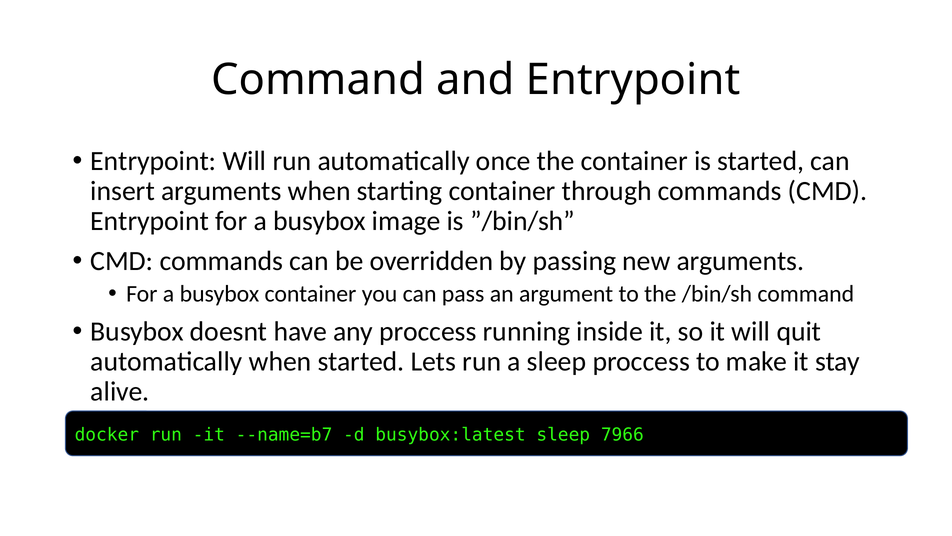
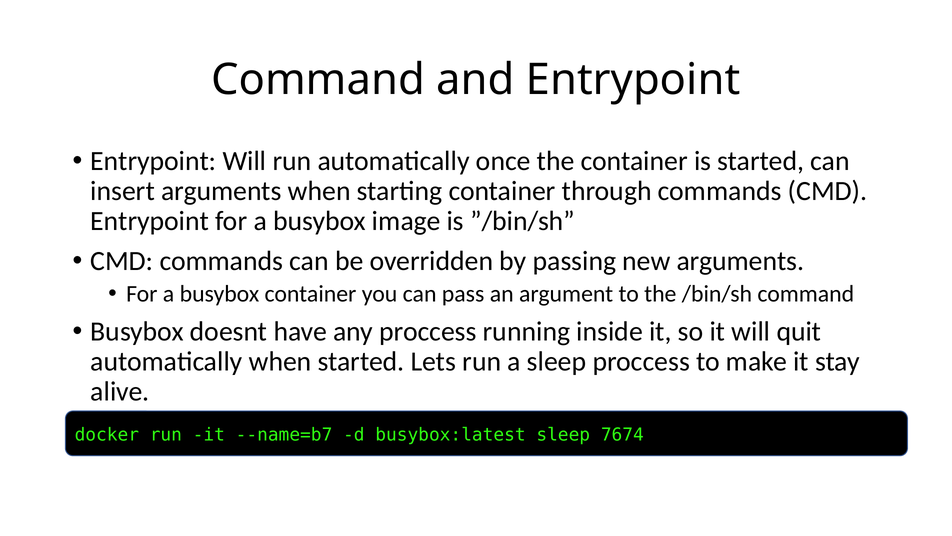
7966: 7966 -> 7674
